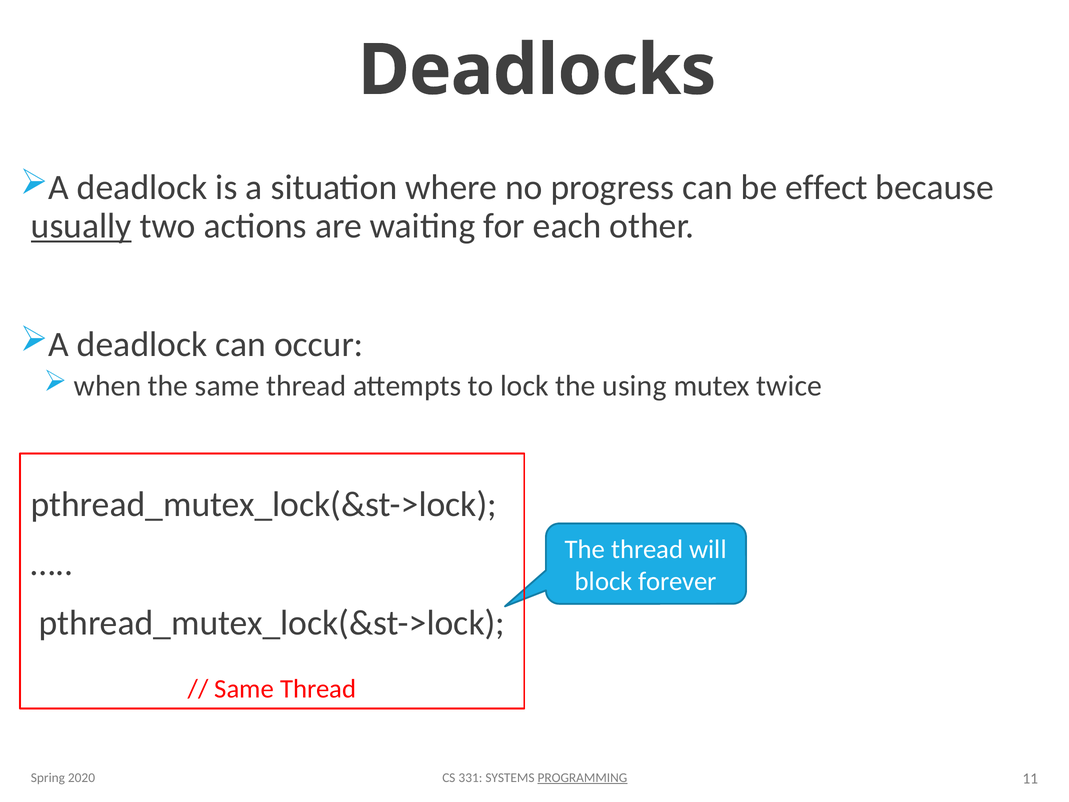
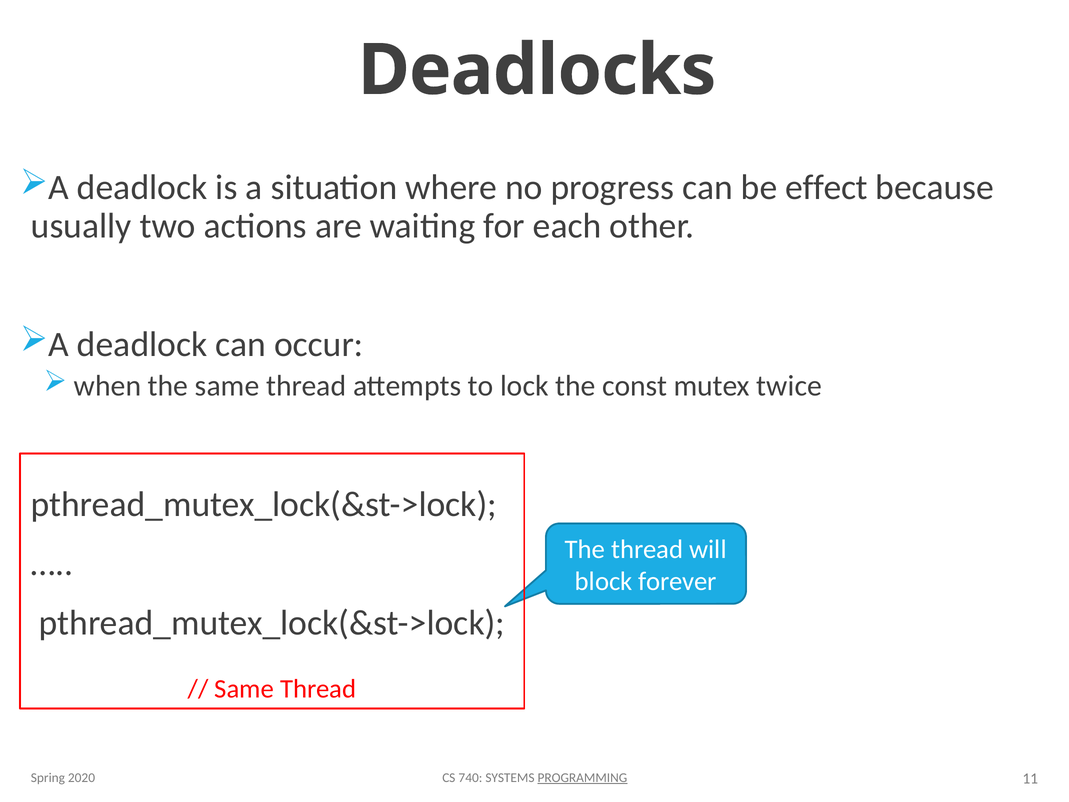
usually underline: present -> none
using: using -> const
331: 331 -> 740
